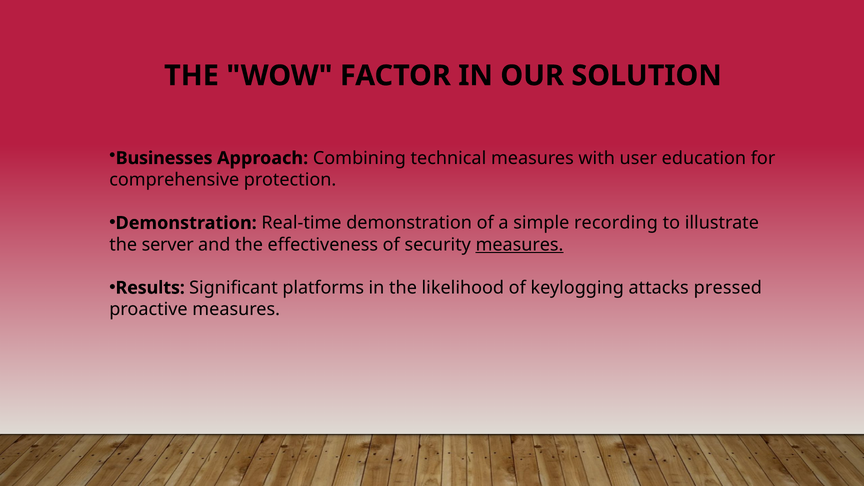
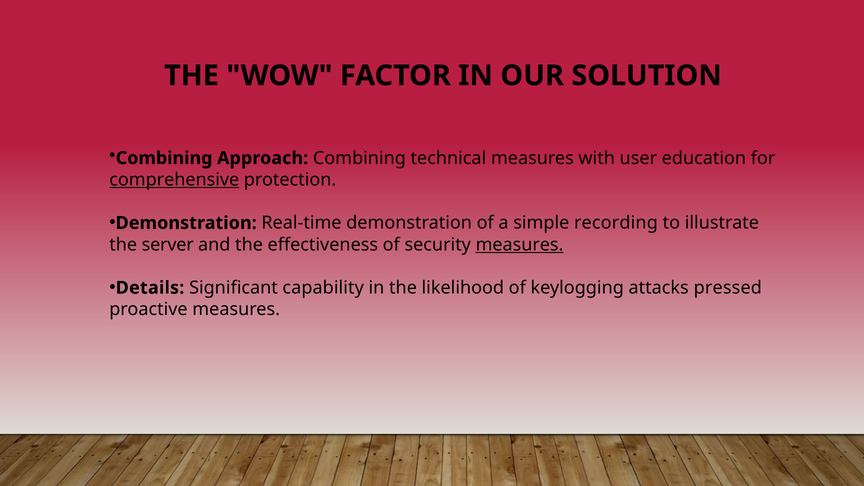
Businesses at (164, 158): Businesses -> Combining
comprehensive underline: none -> present
Results: Results -> Details
platforms: platforms -> capability
